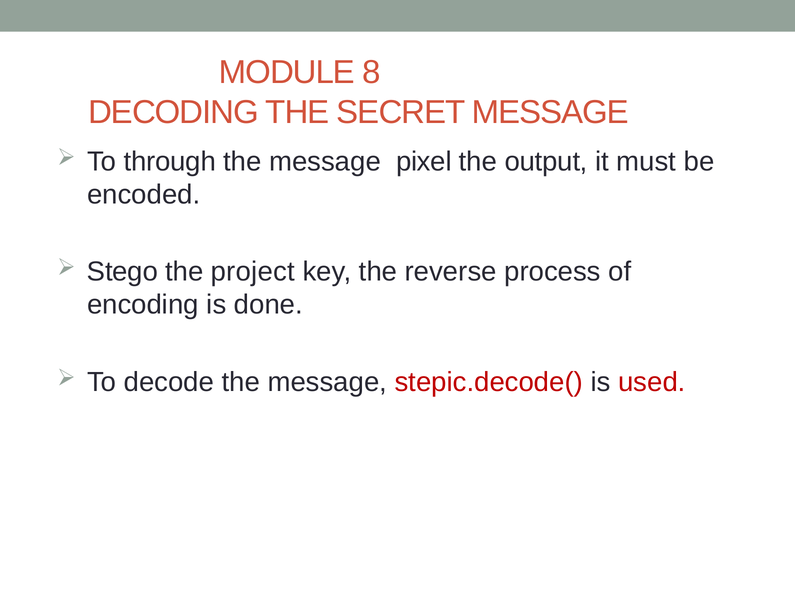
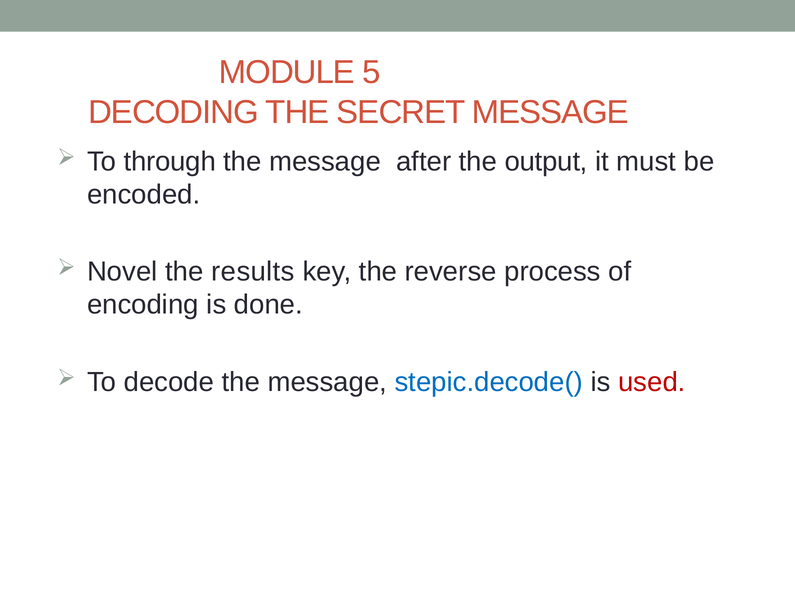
8: 8 -> 5
pixel: pixel -> after
Stego: Stego -> Novel
project: project -> results
stepic.decode( colour: red -> blue
